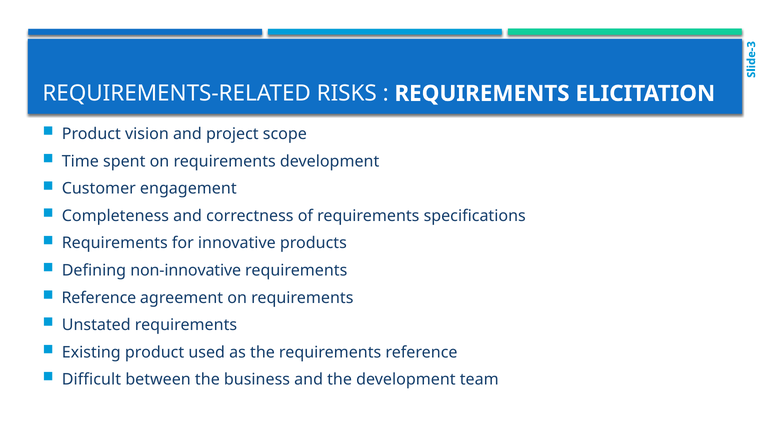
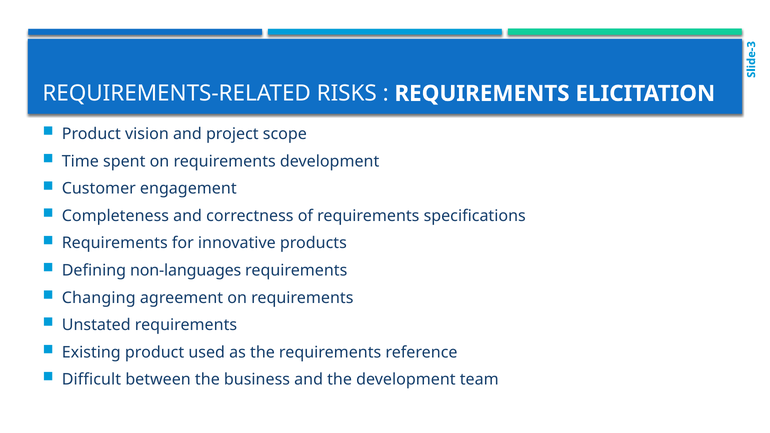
non-innovative: non-innovative -> non-languages
Reference at (99, 298): Reference -> Changing
